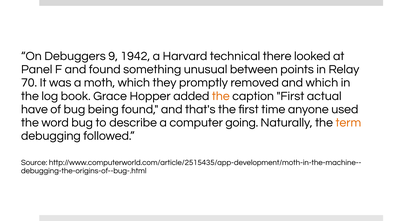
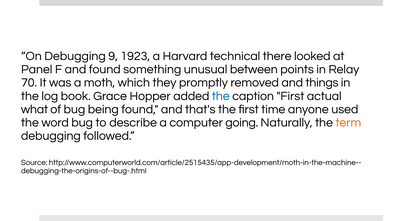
On Debuggers: Debuggers -> Debugging
1942: 1942 -> 1923
and which: which -> things
the at (221, 96) colour: orange -> blue
have: have -> what
